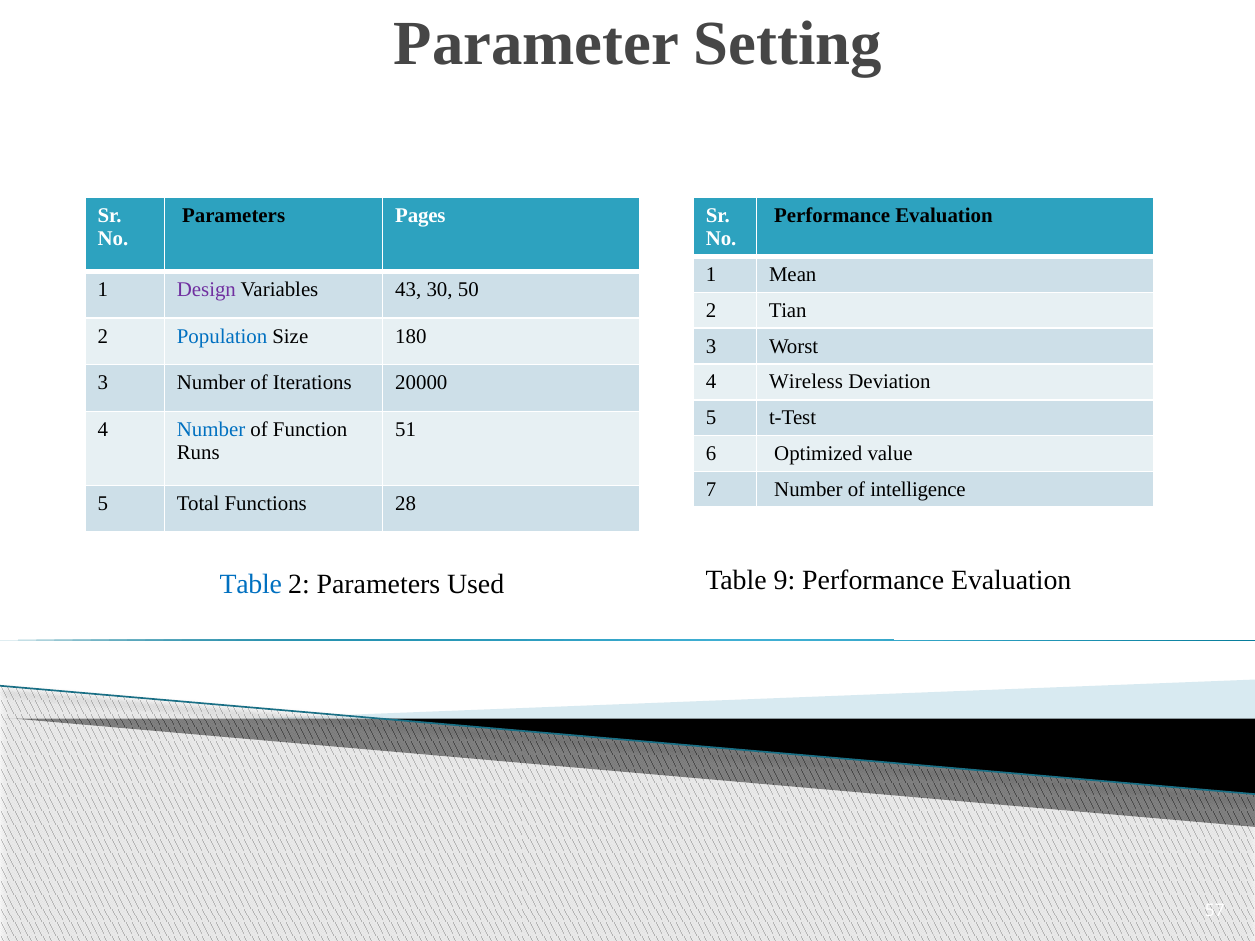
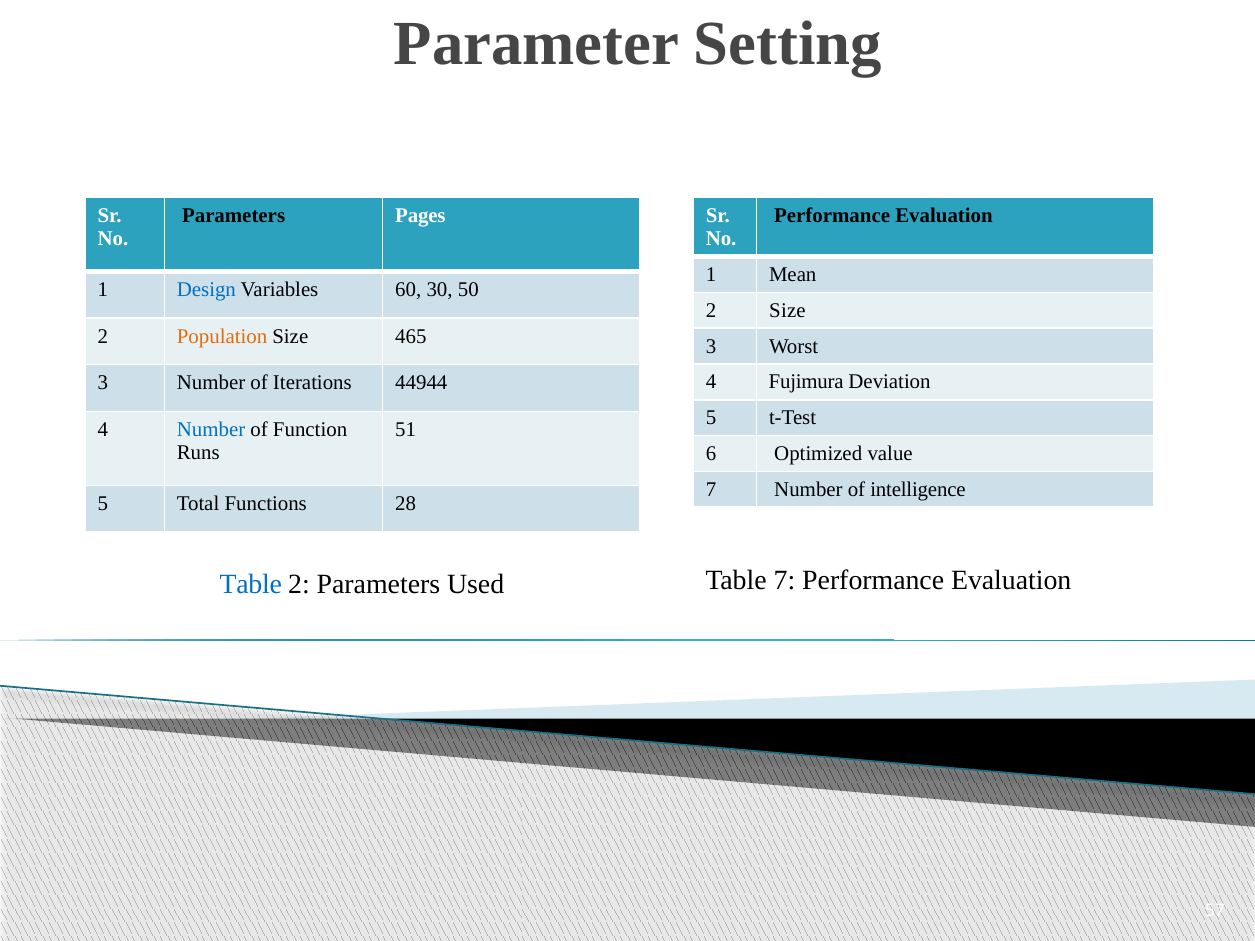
Design colour: purple -> blue
43: 43 -> 60
2 Tian: Tian -> Size
Population colour: blue -> orange
180: 180 -> 465
Wireless: Wireless -> Fujimura
20000: 20000 -> 44944
Table 9: 9 -> 7
